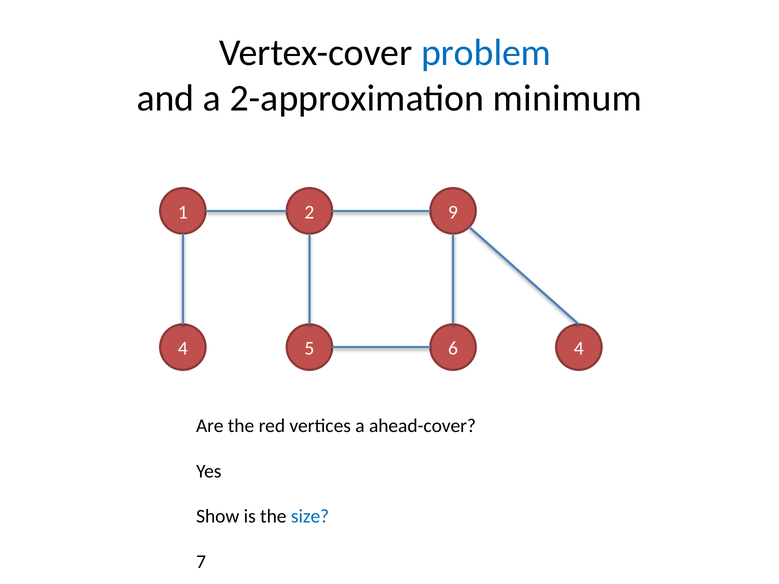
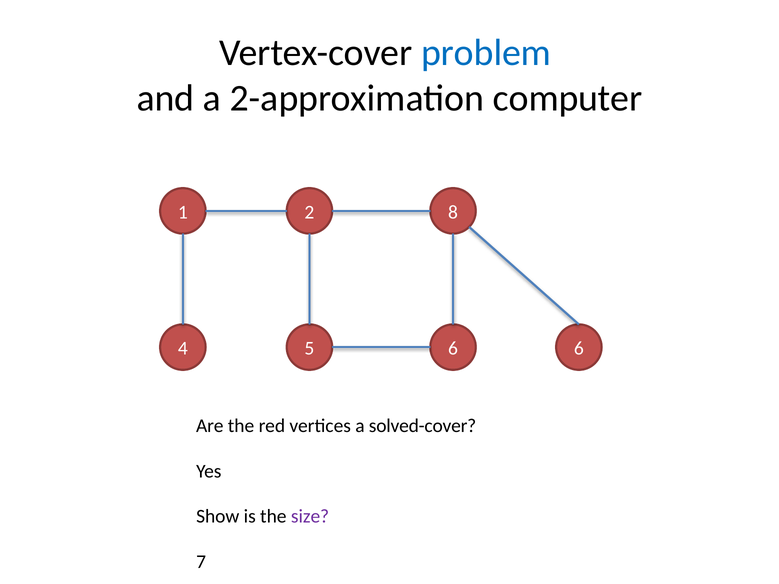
minimum: minimum -> computer
9: 9 -> 8
5 4: 4 -> 6
ahead-cover: ahead-cover -> solved-cover
size colour: blue -> purple
